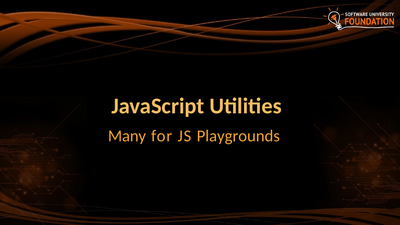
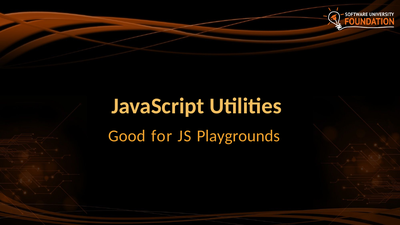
Many: Many -> Good
